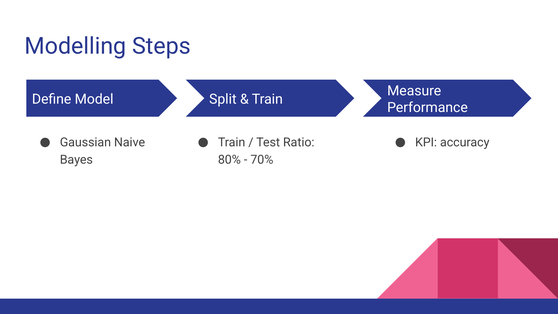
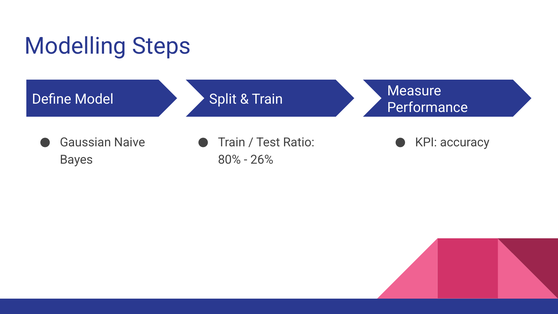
70%: 70% -> 26%
